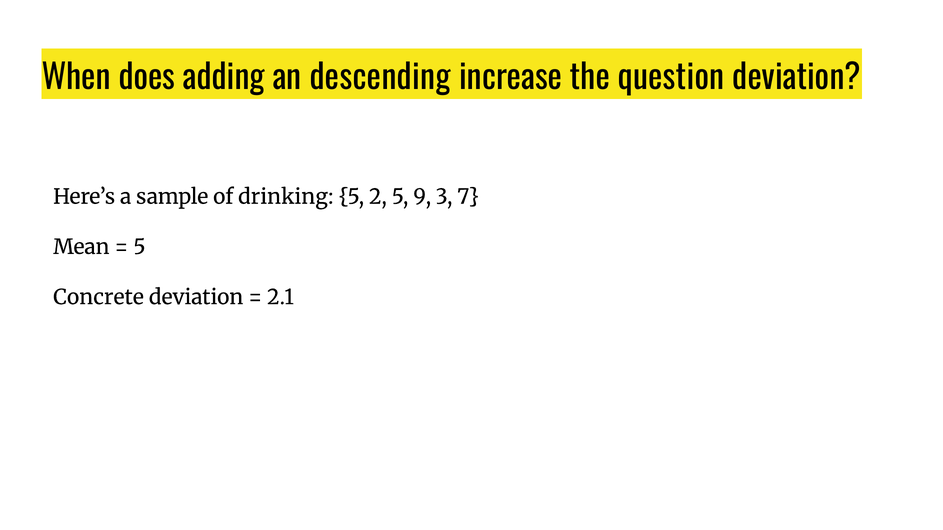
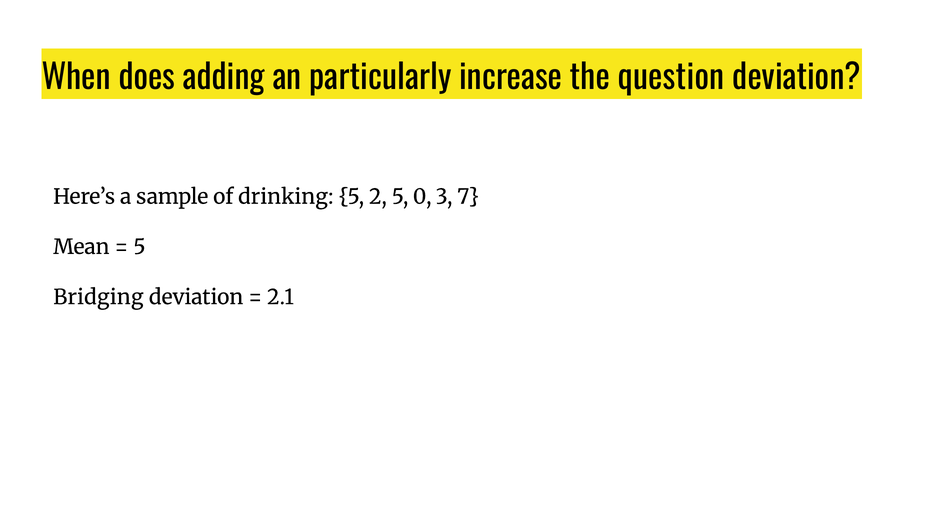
descending: descending -> particularly
9: 9 -> 0
Concrete: Concrete -> Bridging
